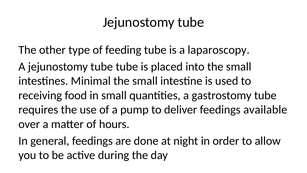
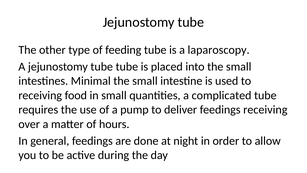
gastrostomy: gastrostomy -> complicated
feedings available: available -> receiving
